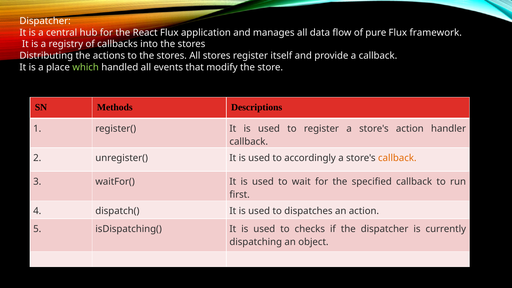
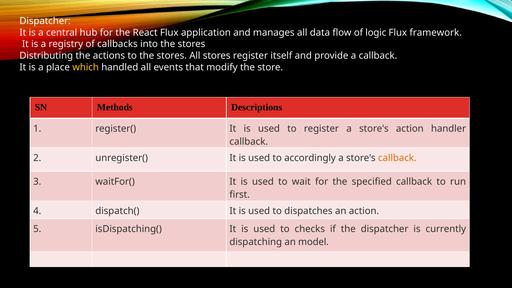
pure: pure -> logic
which colour: light green -> yellow
object: object -> model
